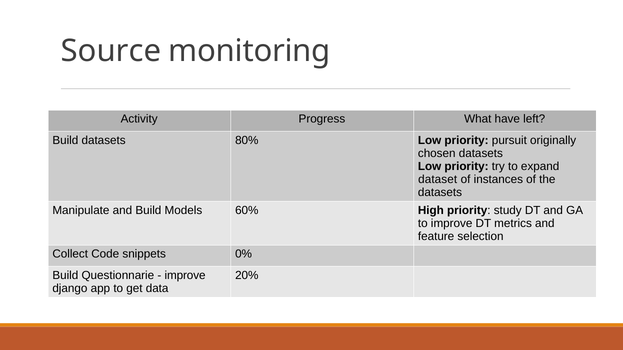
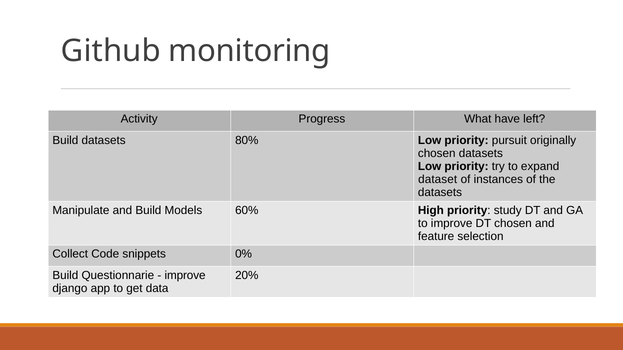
Source: Source -> Github
DT metrics: metrics -> chosen
